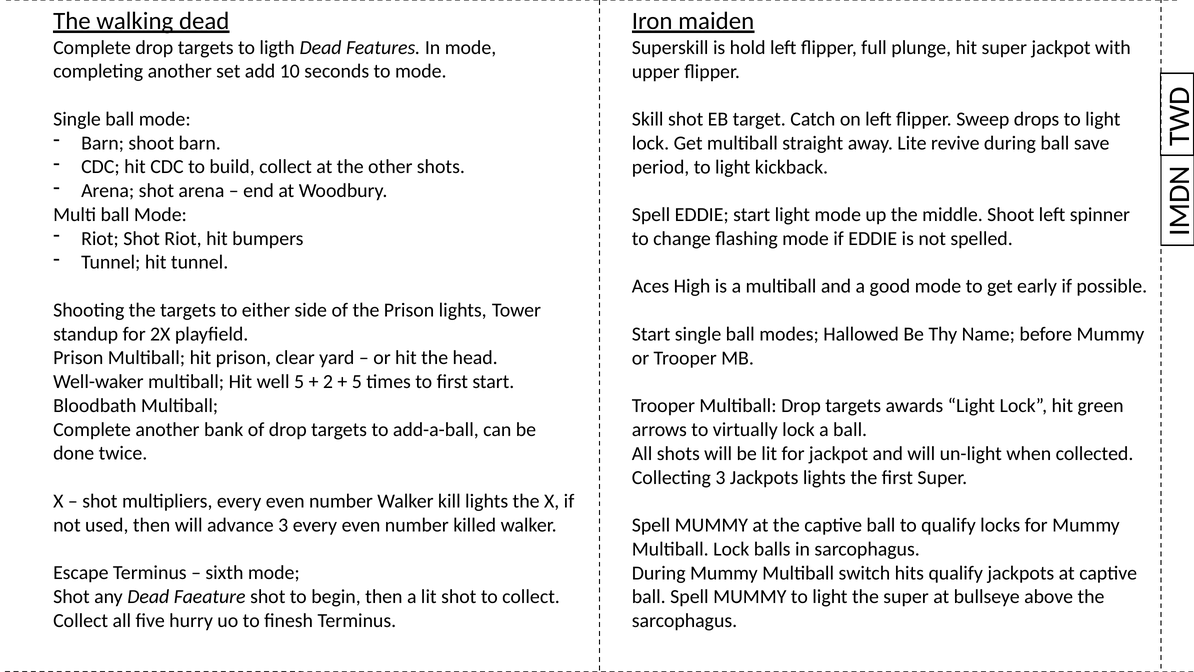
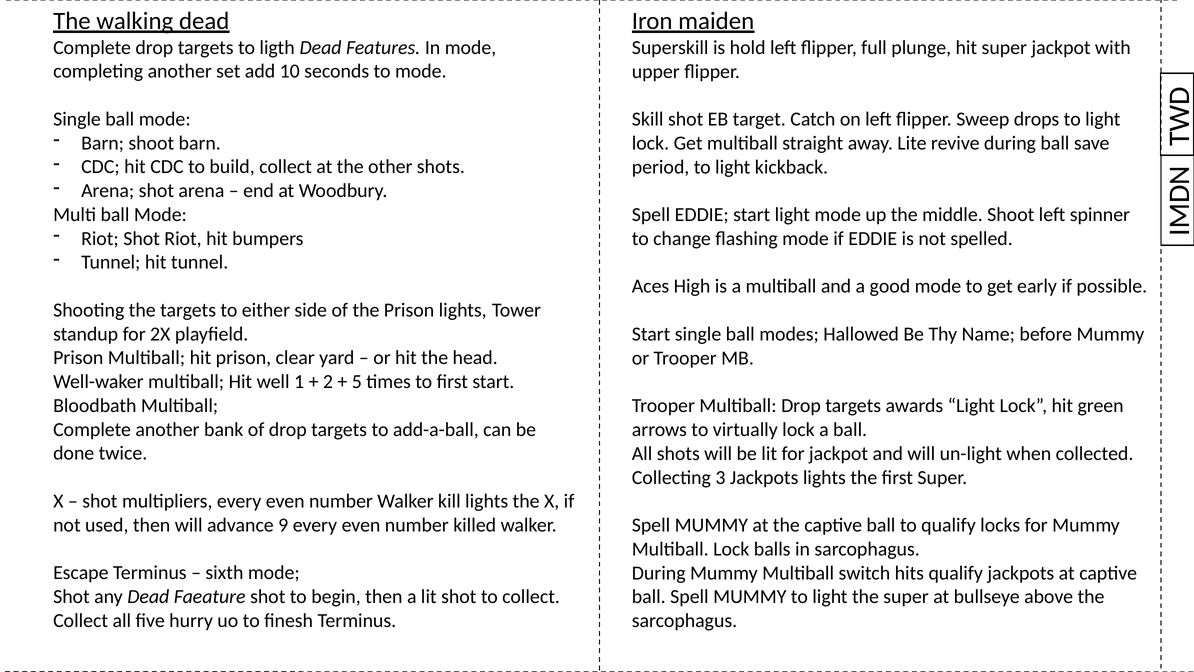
well 5: 5 -> 1
advance 3: 3 -> 9
